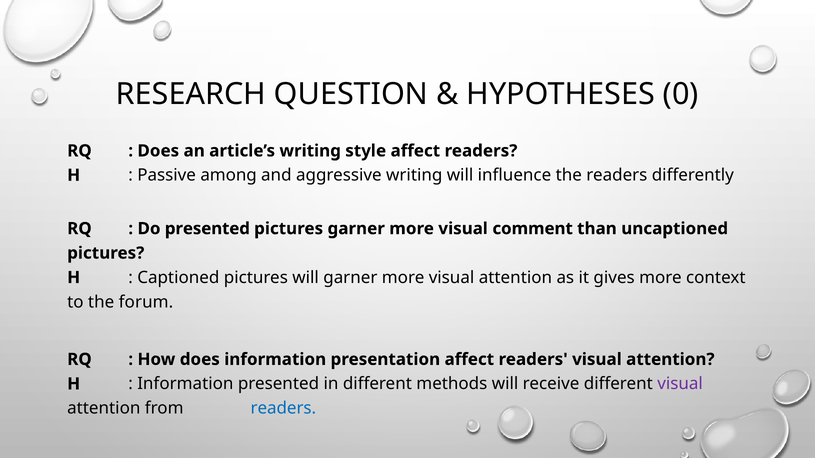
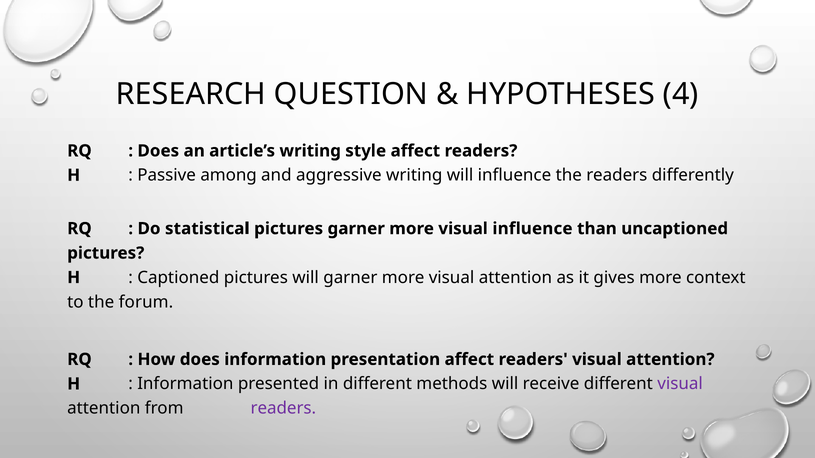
0: 0 -> 4
Do presented: presented -> statistical
visual comment: comment -> influence
readers at (283, 409) colour: blue -> purple
